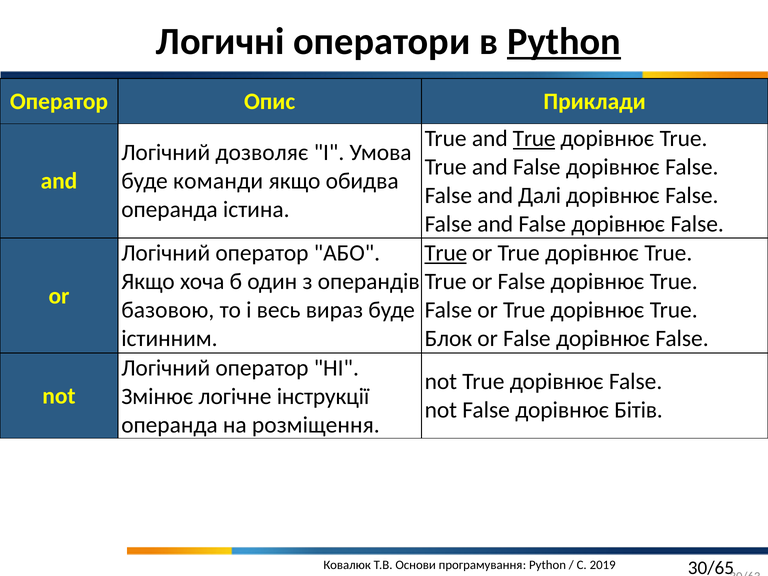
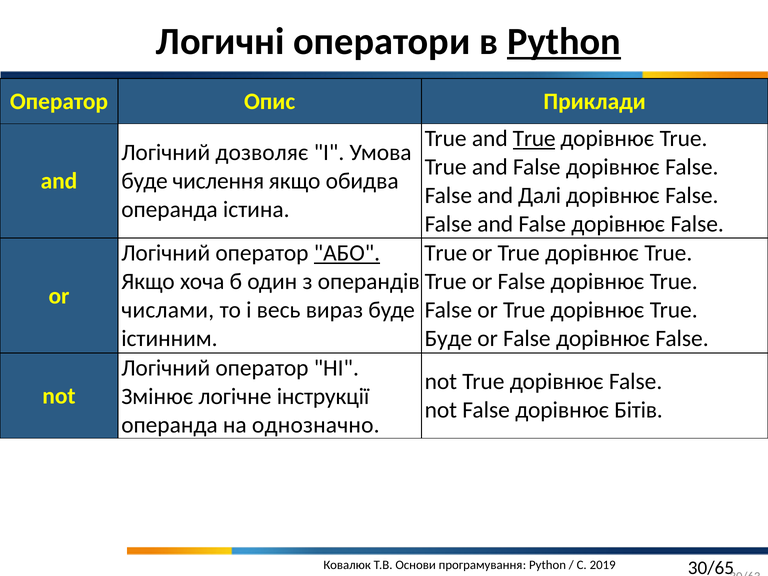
команди: команди -> числення
АБО underline: none -> present
True at (446, 253) underline: present -> none
базовою: базовою -> числами
Блок at (448, 339): Блок -> Буде
розміщення: розміщення -> однозначно
